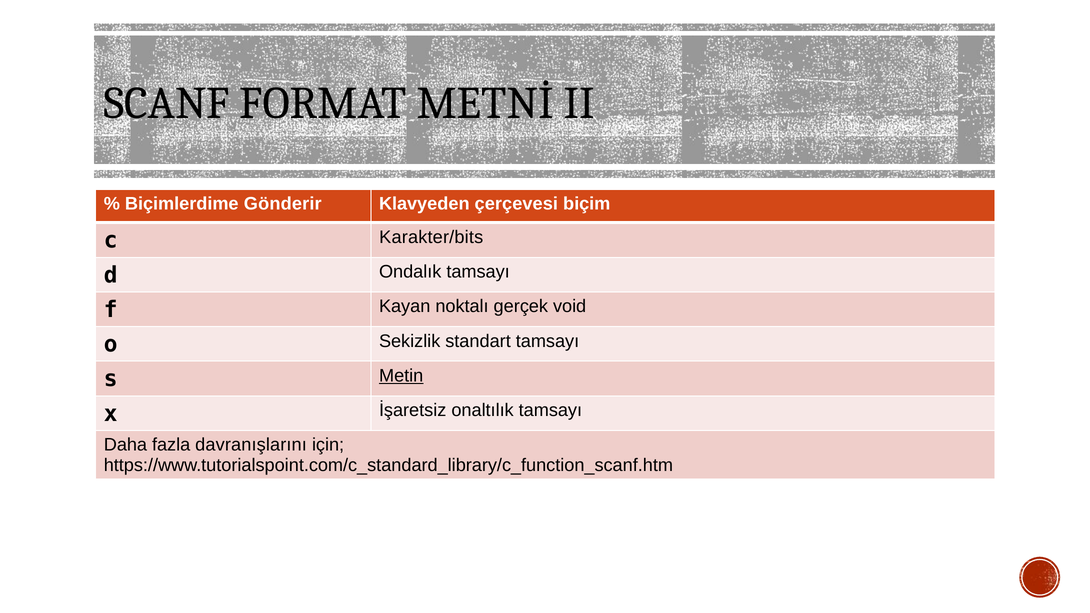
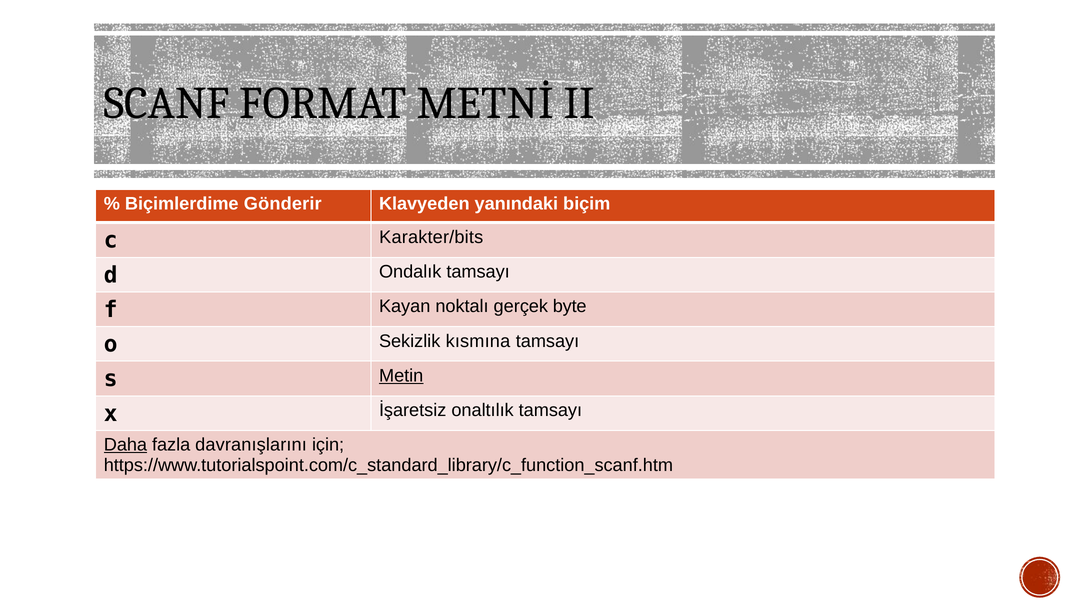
çerçevesi: çerçevesi -> yanındaki
void: void -> byte
standart: standart -> kısmına
Daha underline: none -> present
